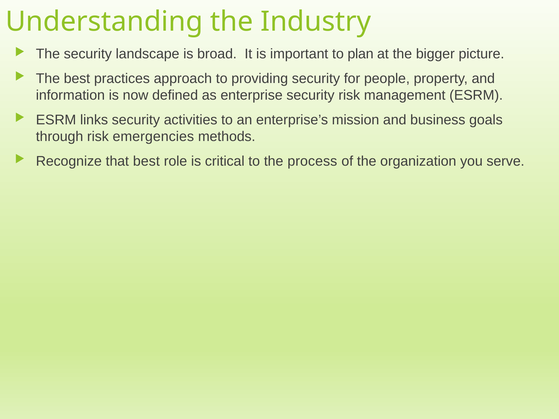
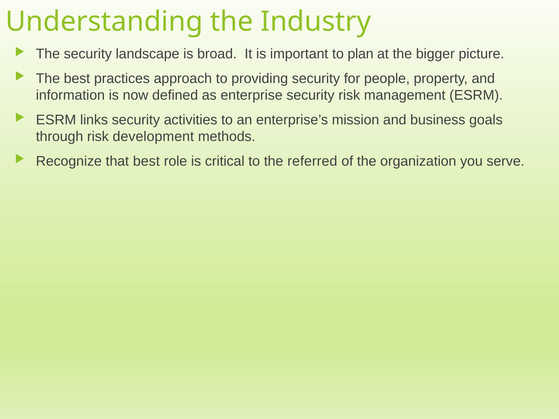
emergencies: emergencies -> development
process: process -> referred
